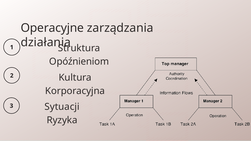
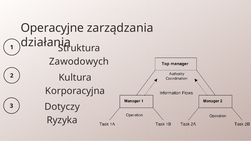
Opóźnieniom: Opóźnieniom -> Zawodowych
Sytuacji: Sytuacji -> Dotyczy
